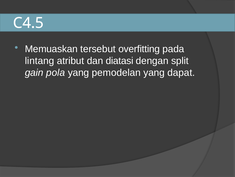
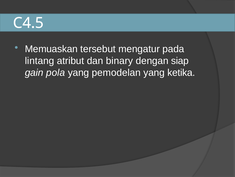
overfitting: overfitting -> mengatur
diatasi: diatasi -> binary
split: split -> siap
dapat: dapat -> ketika
